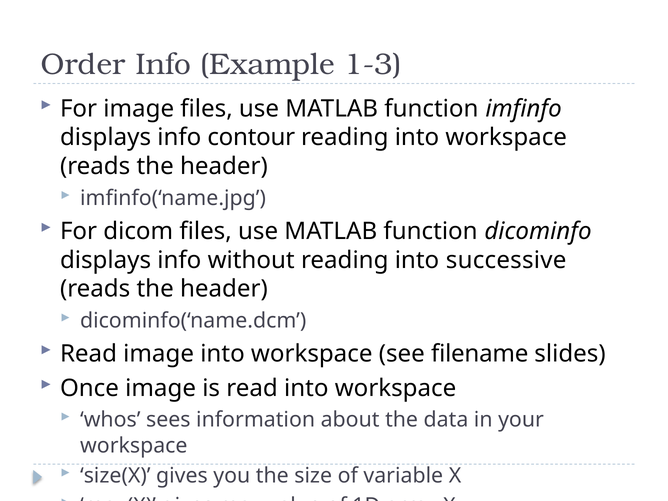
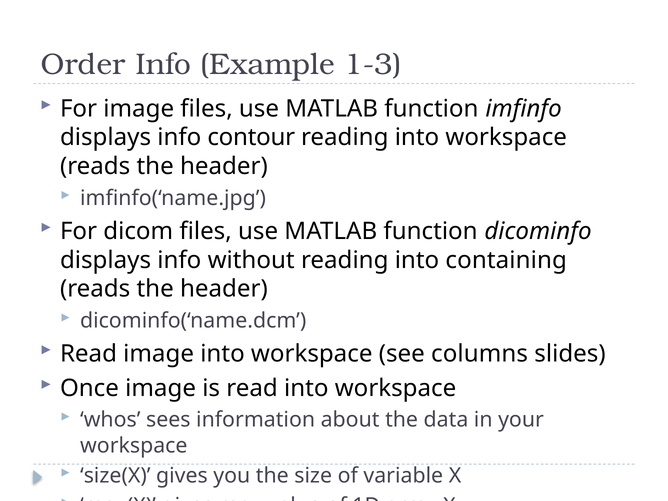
successive: successive -> containing
filename: filename -> columns
